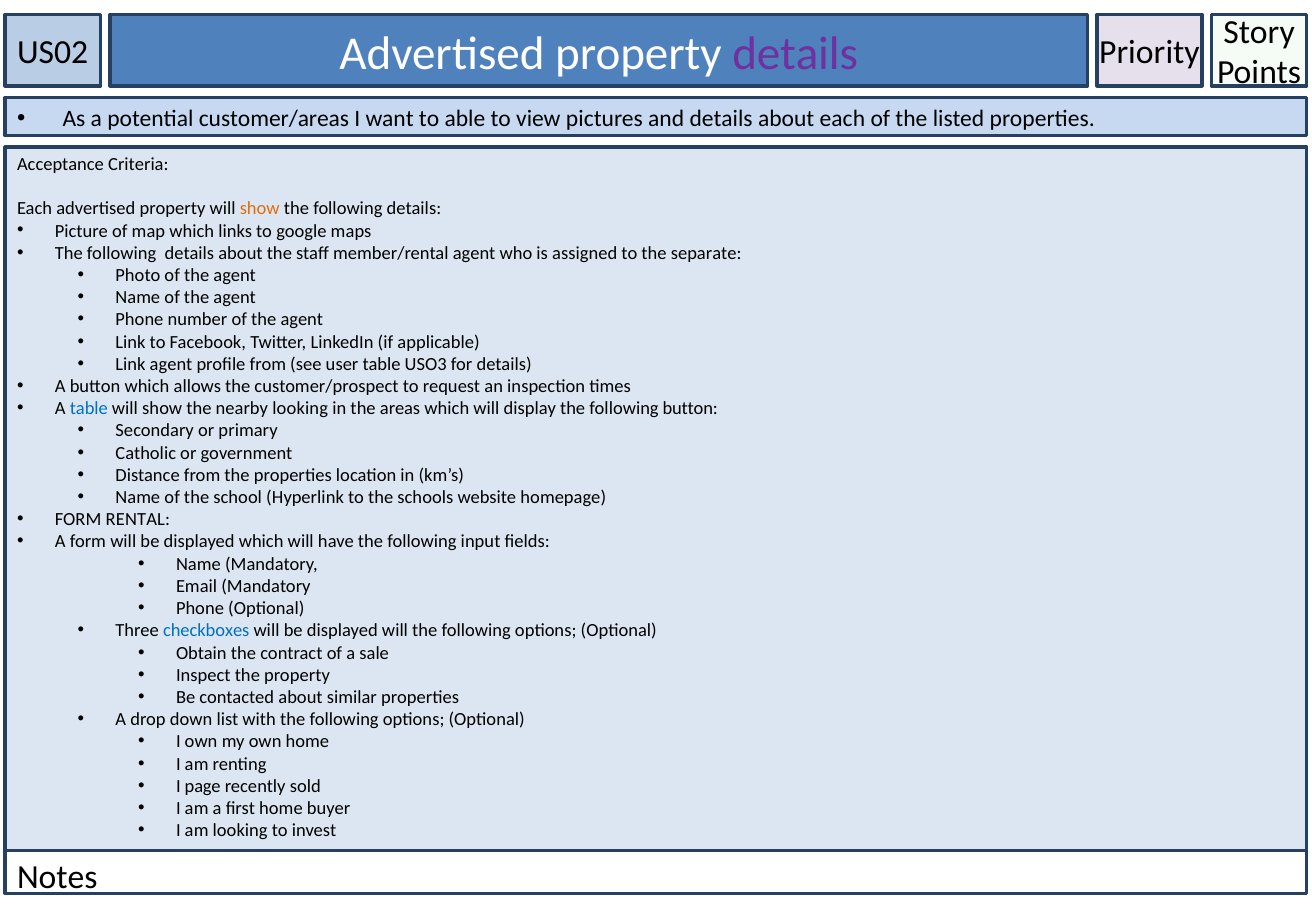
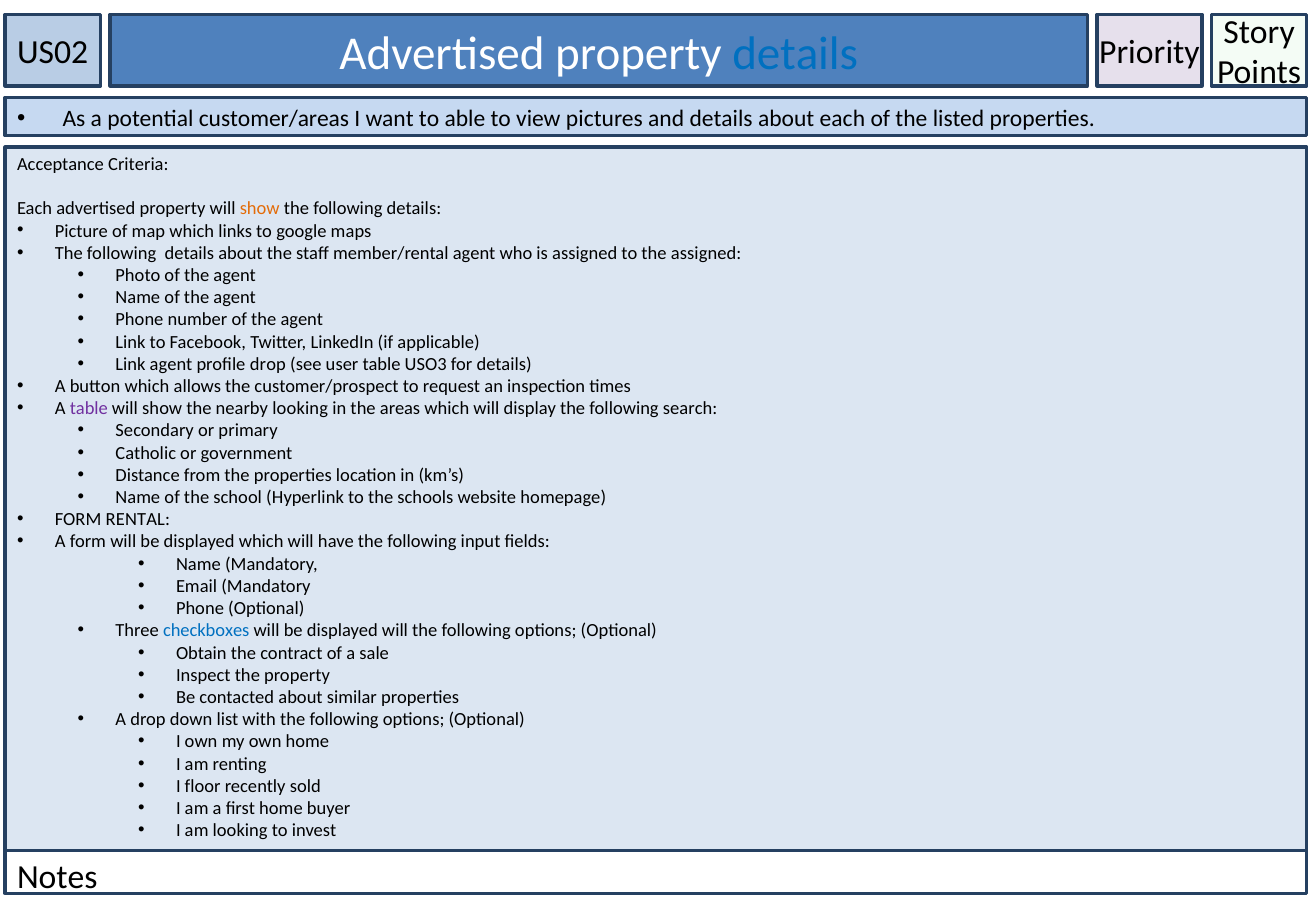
details at (795, 53) colour: purple -> blue
the separate: separate -> assigned
profile from: from -> drop
table at (89, 409) colour: blue -> purple
following button: button -> search
page: page -> floor
